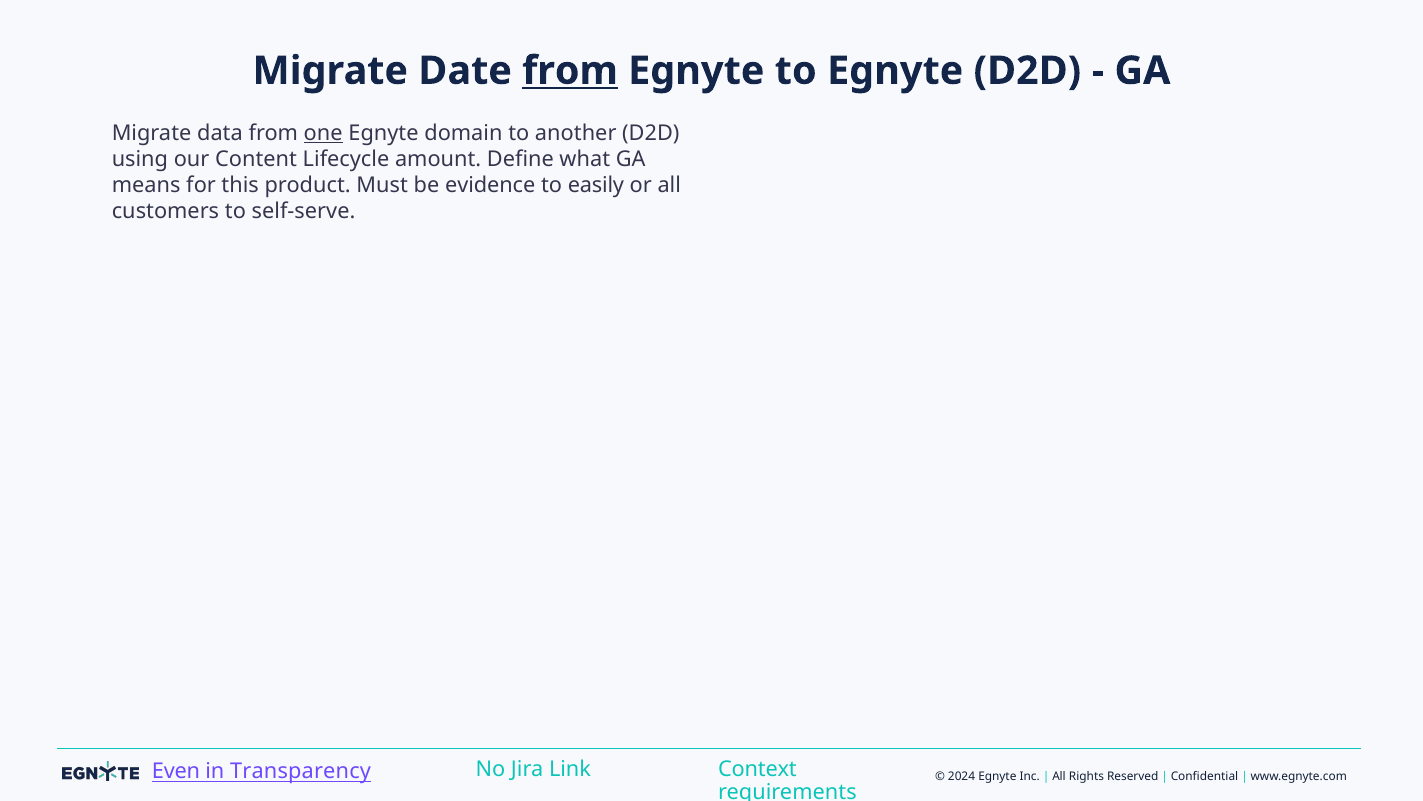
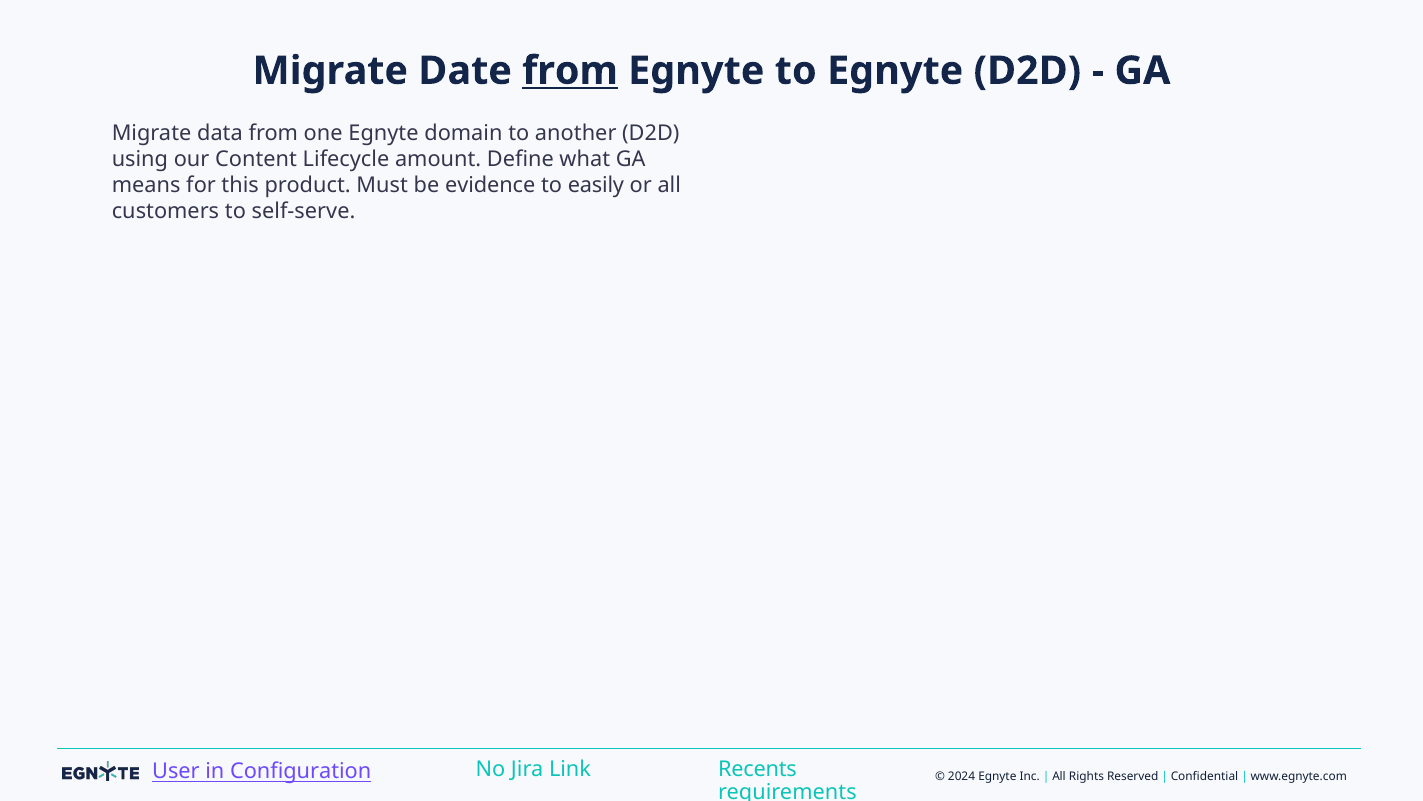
one underline: present -> none
Even: Even -> User
Transparency: Transparency -> Configuration
Context: Context -> Recents
